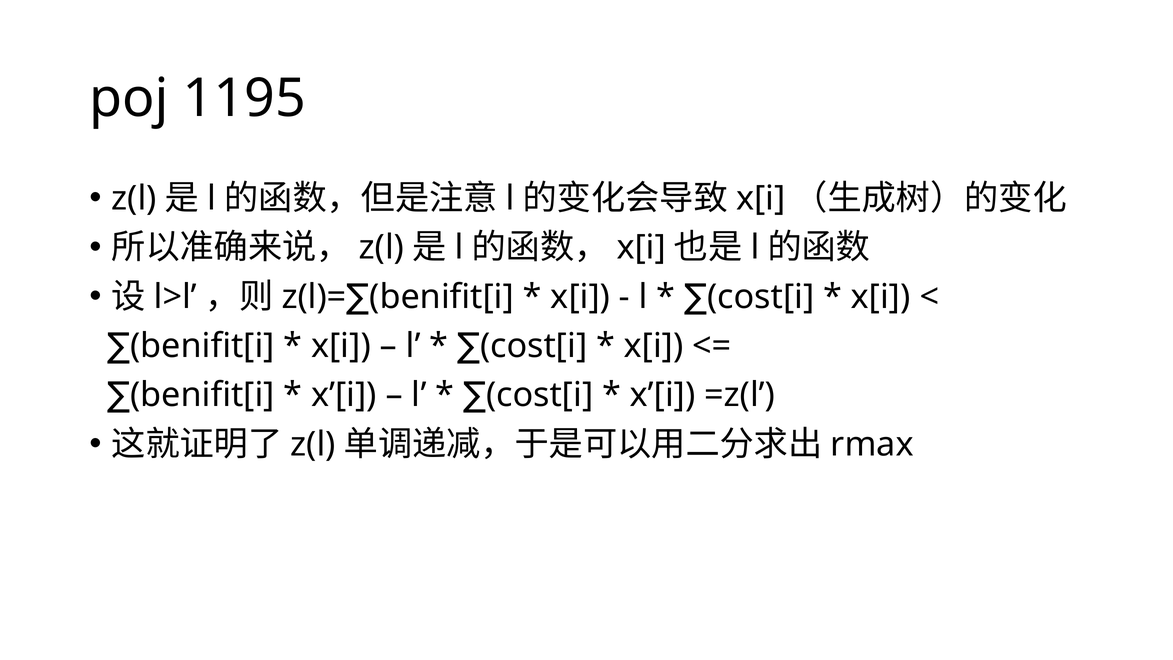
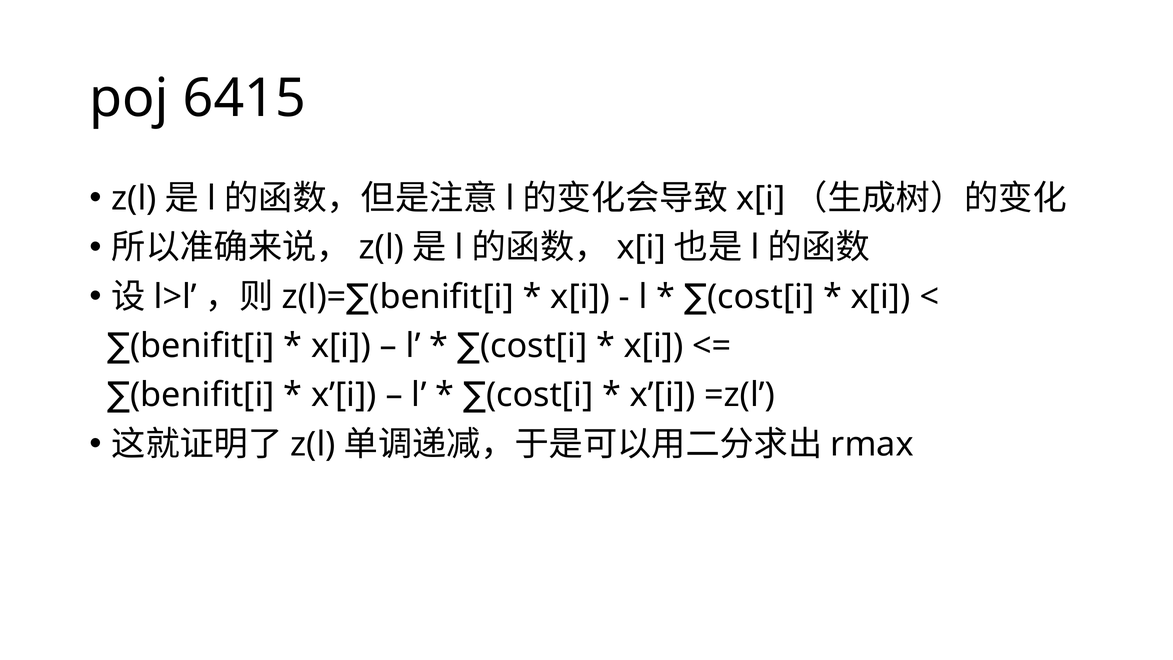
1195: 1195 -> 6415
